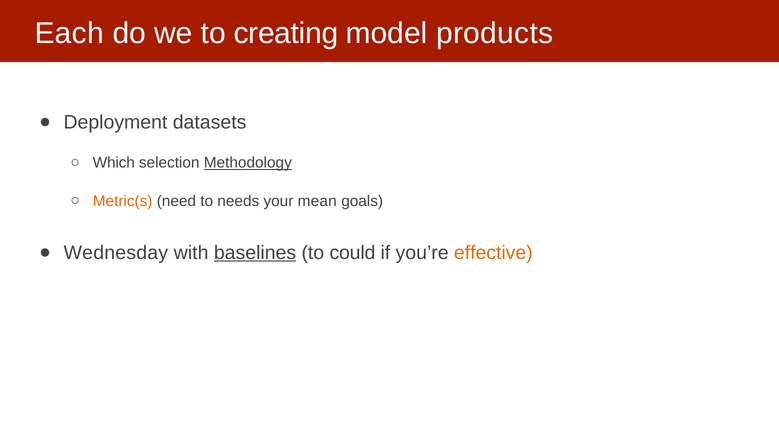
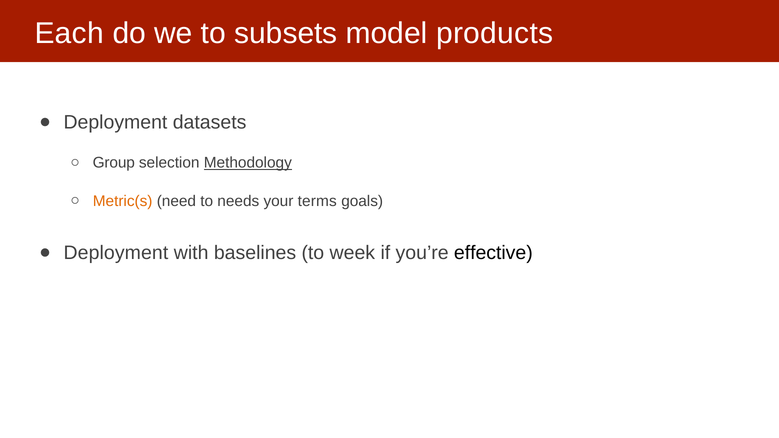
creating: creating -> subsets
Which: Which -> Group
mean: mean -> terms
Wednesday at (116, 253): Wednesday -> Deployment
baselines underline: present -> none
could: could -> week
effective colour: orange -> black
